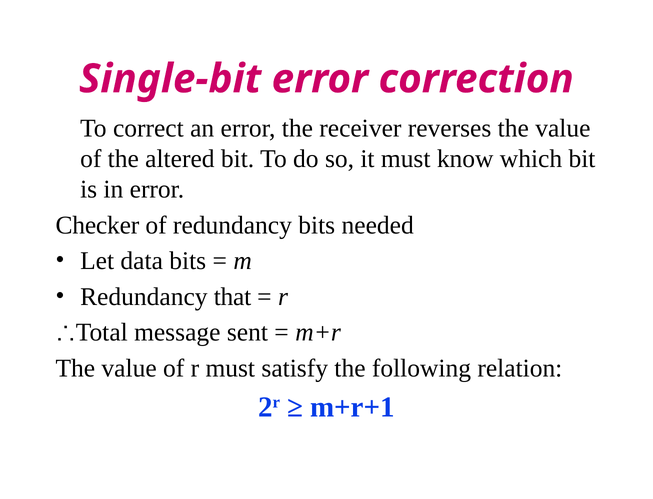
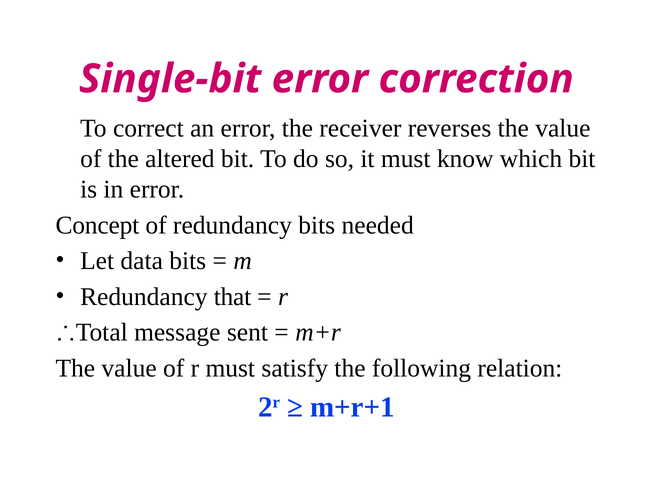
Checker: Checker -> Concept
